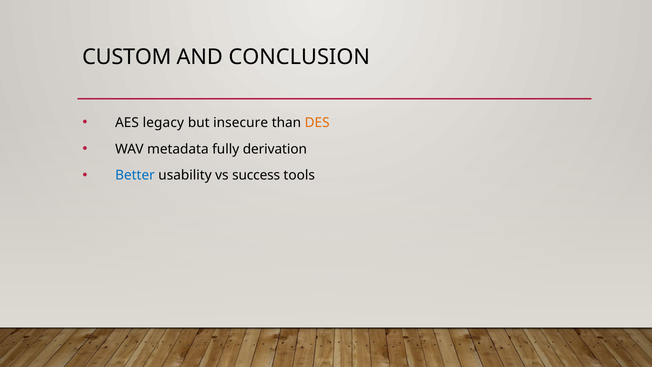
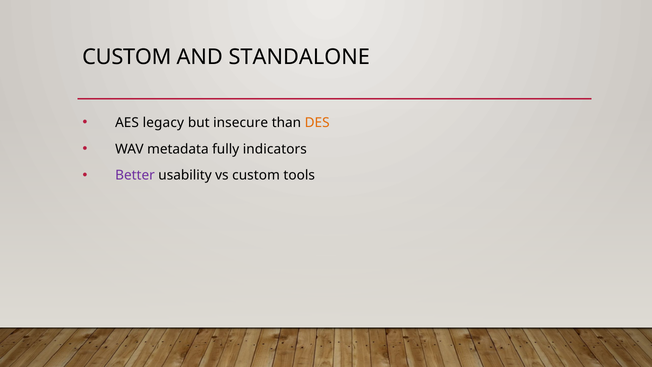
CONCLUSION: CONCLUSION -> STANDALONE
derivation: derivation -> indicators
Better colour: blue -> purple
vs success: success -> custom
